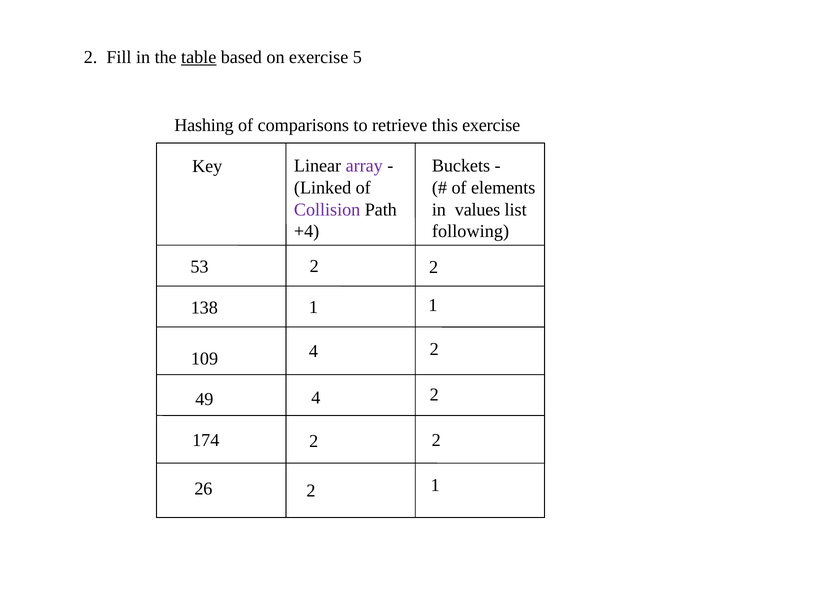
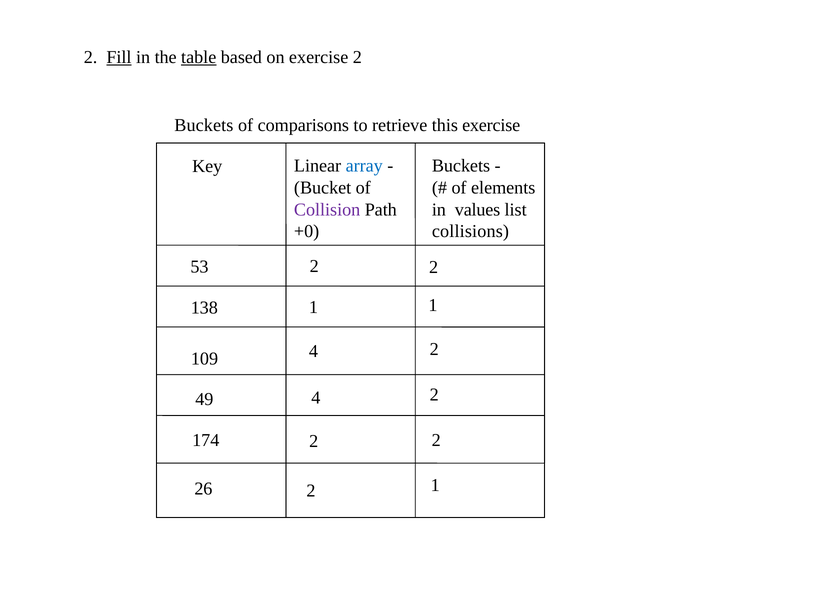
Fill underline: none -> present
exercise 5: 5 -> 2
Hashing at (204, 125): Hashing -> Buckets
array colour: purple -> blue
Linked: Linked -> Bucket
+4: +4 -> +0
following: following -> collisions
